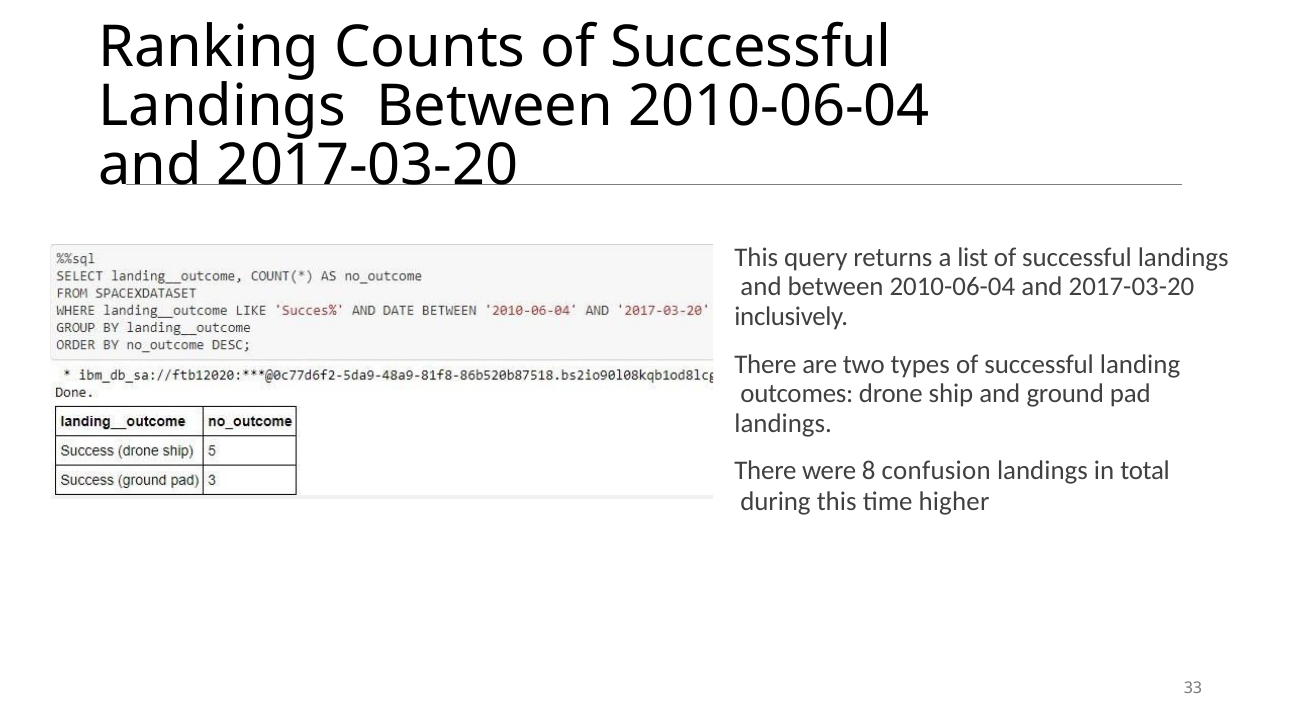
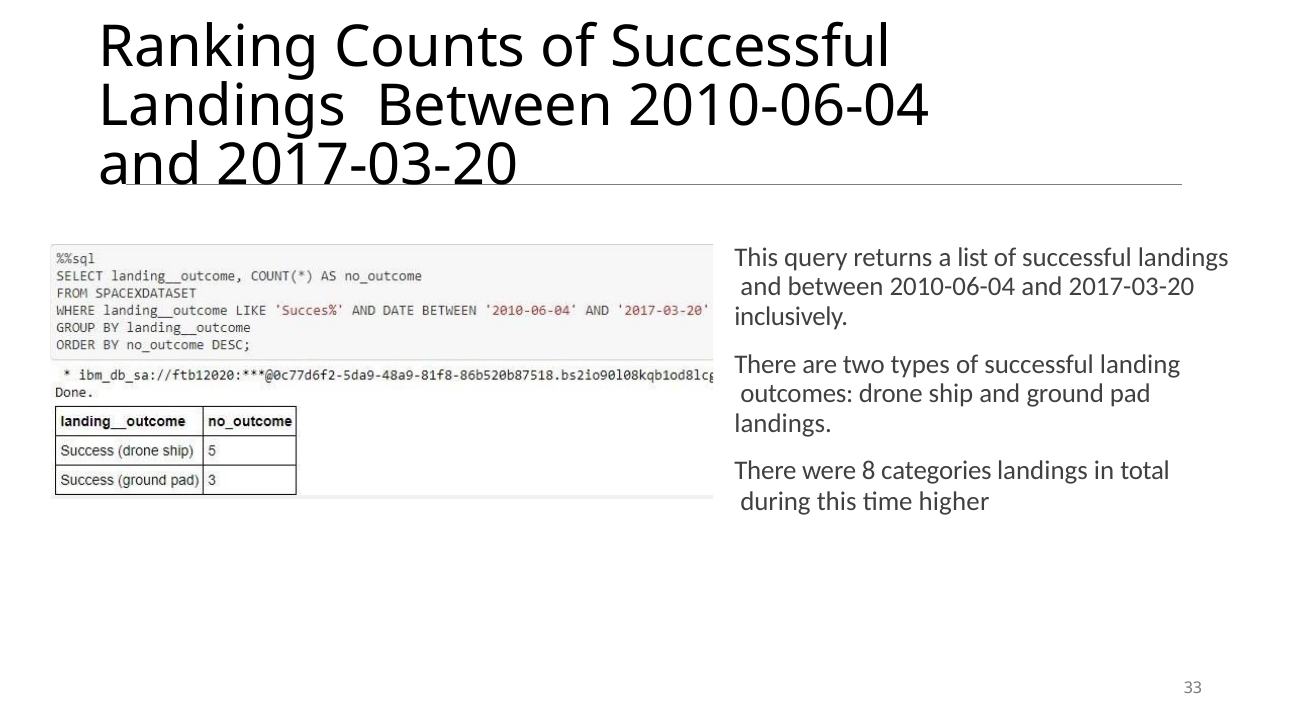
confusion: confusion -> categories
